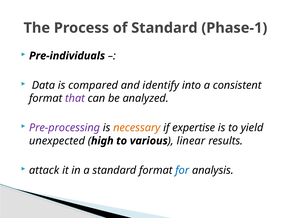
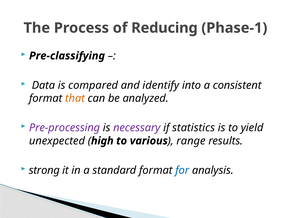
of Standard: Standard -> Reducing
Pre-individuals: Pre-individuals -> Pre-classifying
that colour: purple -> orange
necessary colour: orange -> purple
expertise: expertise -> statistics
linear: linear -> range
attack: attack -> strong
